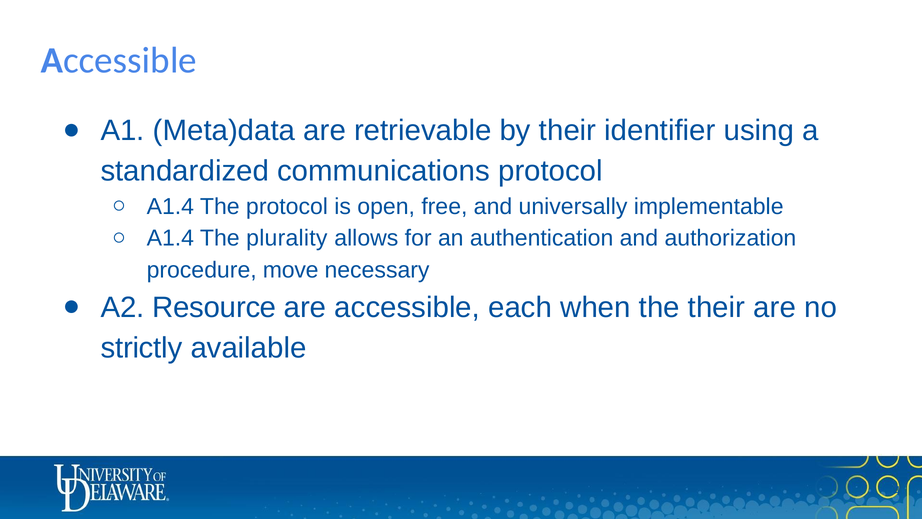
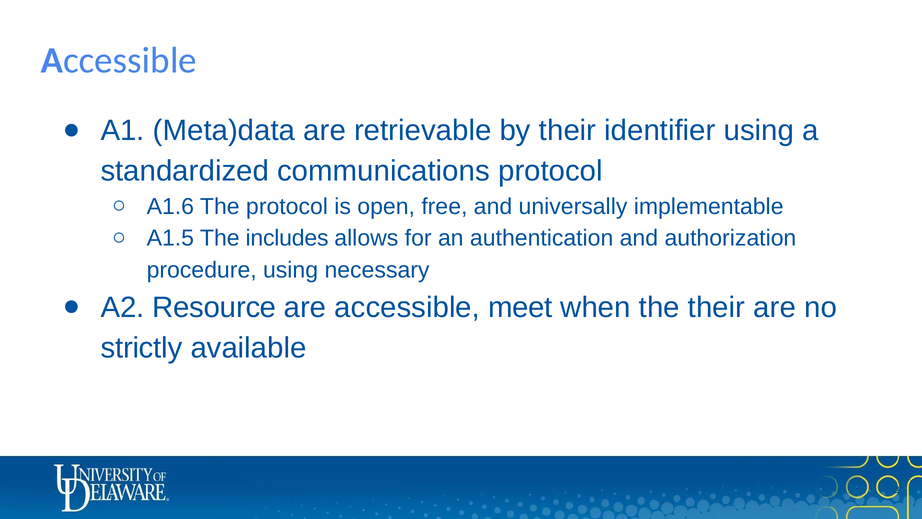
A1.4 at (170, 206): A1.4 -> A1.6
A1.4 at (170, 238): A1.4 -> A1.5
plurality: plurality -> includes
procedure move: move -> using
each: each -> meet
